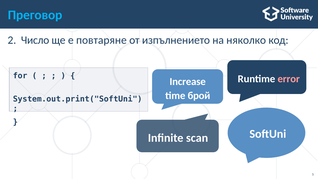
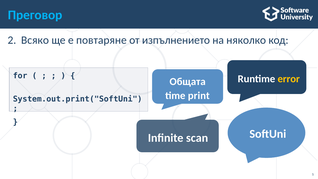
Число: Число -> Всяко
error colour: pink -> yellow
Increase: Increase -> Общата
брой: брой -> print
